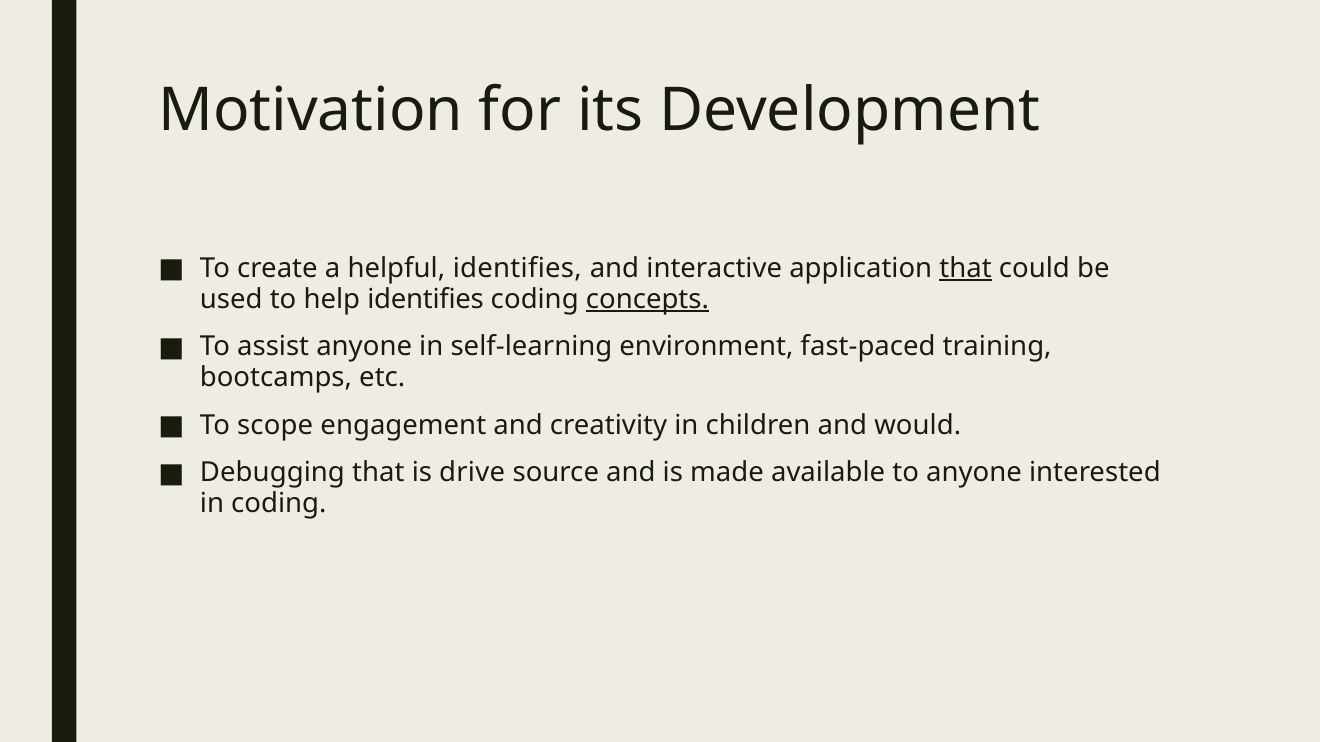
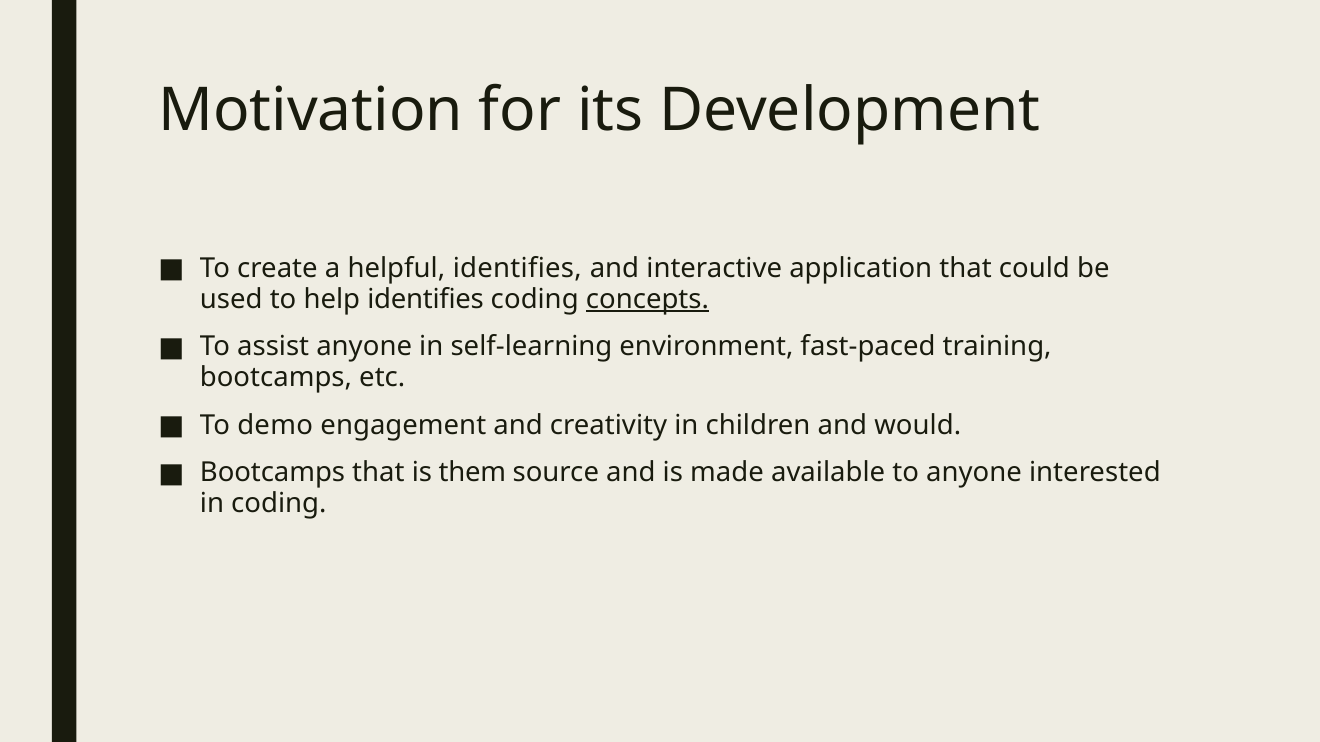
that at (966, 268) underline: present -> none
scope: scope -> demo
Debugging at (272, 473): Debugging -> Bootcamps
drive: drive -> them
